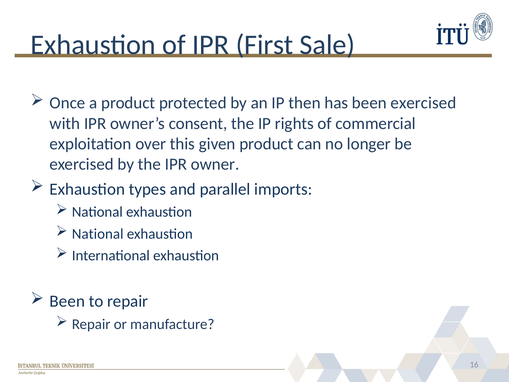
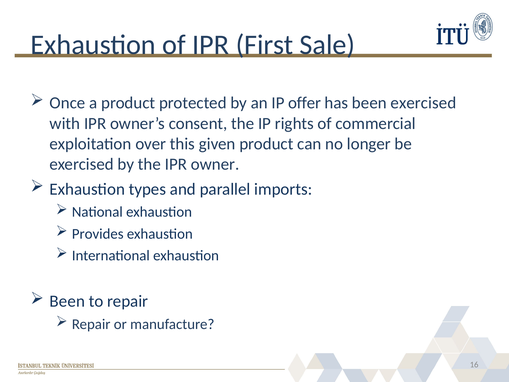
then: then -> offer
National at (98, 234): National -> Provides
